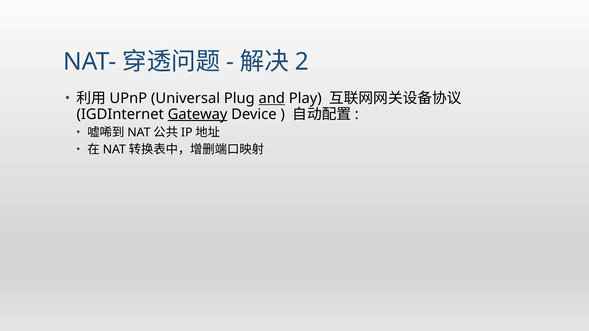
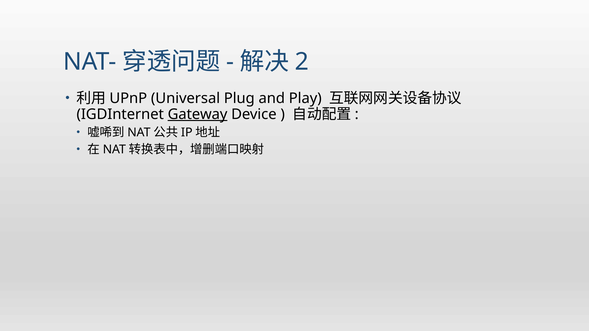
and underline: present -> none
